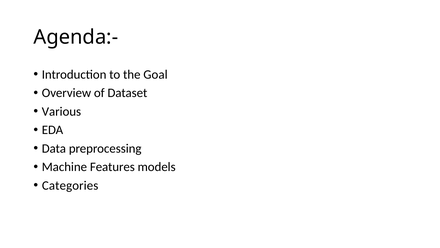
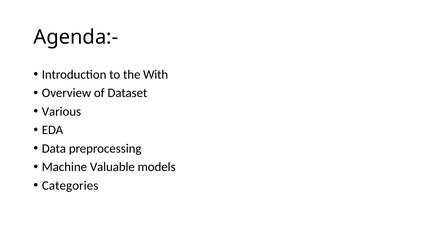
Goal: Goal -> With
Features: Features -> Valuable
